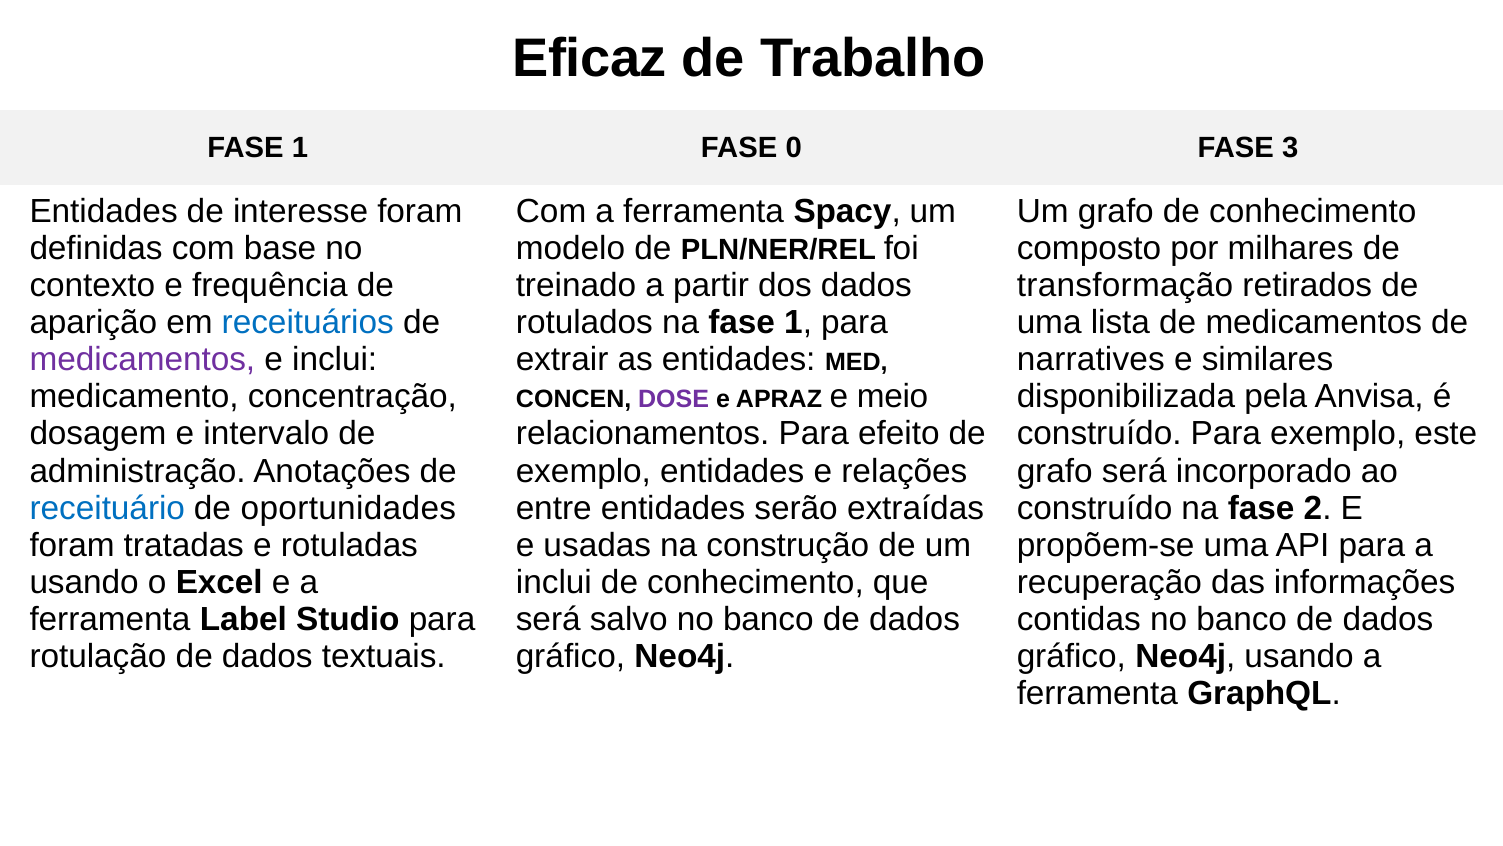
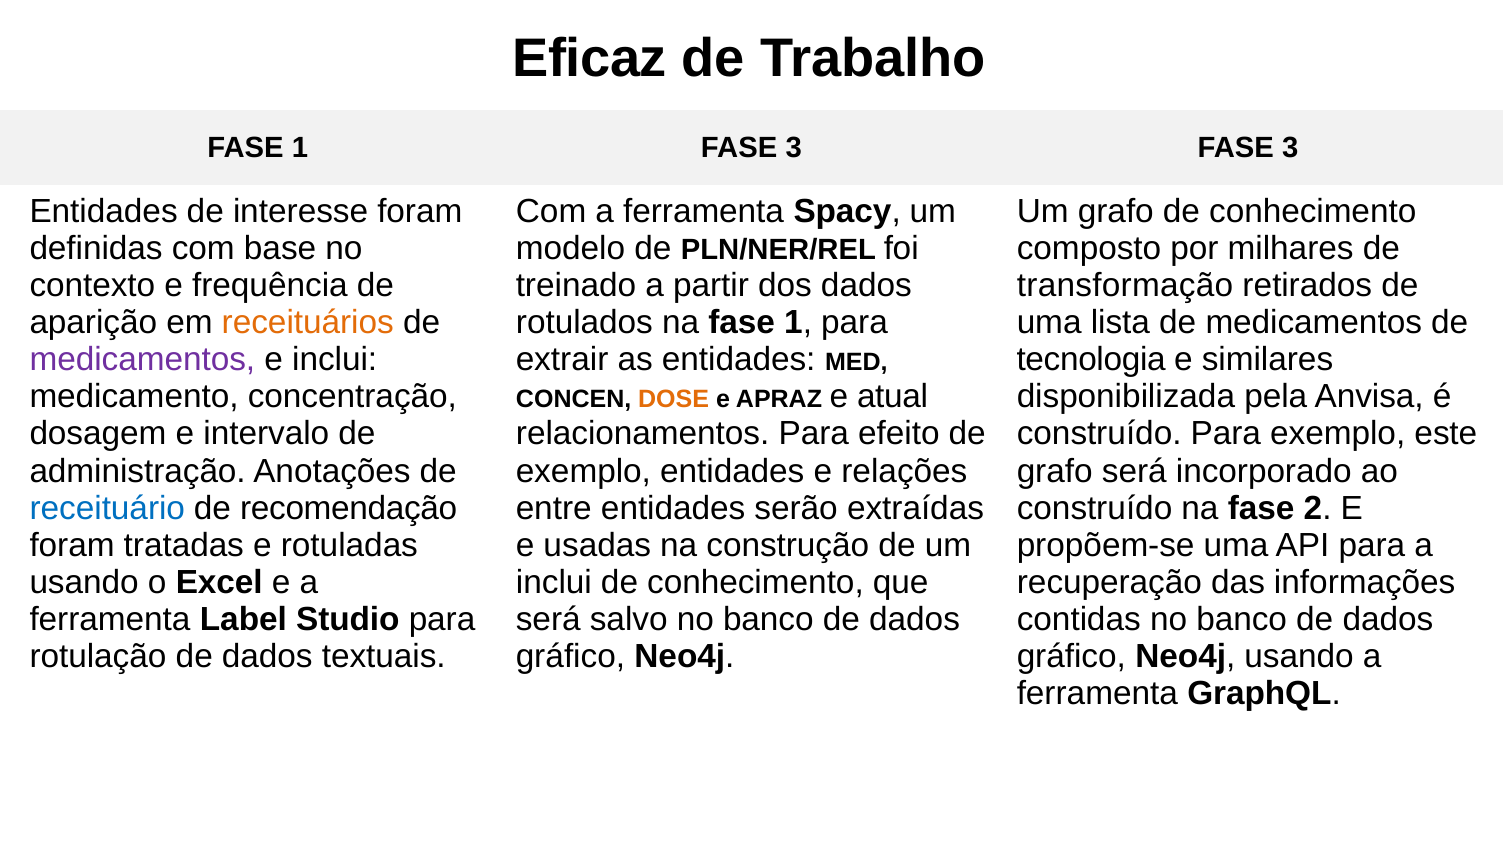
1 FASE 0: 0 -> 3
receituários colour: blue -> orange
narratives: narratives -> tecnologia
DOSE colour: purple -> orange
meio: meio -> atual
oportunidades: oportunidades -> recomendação
